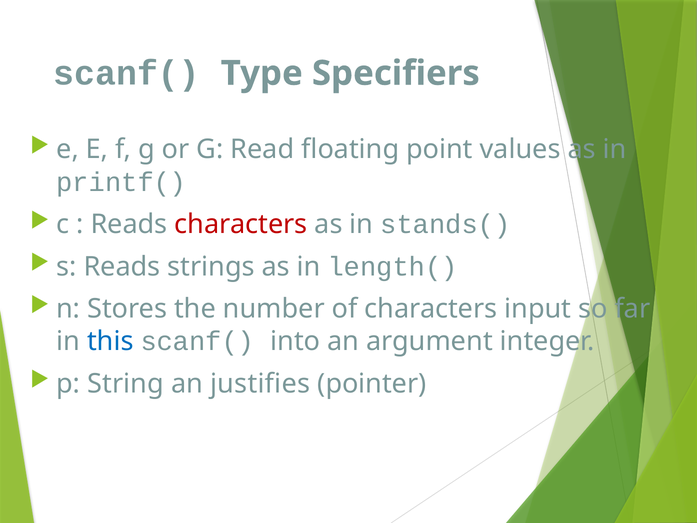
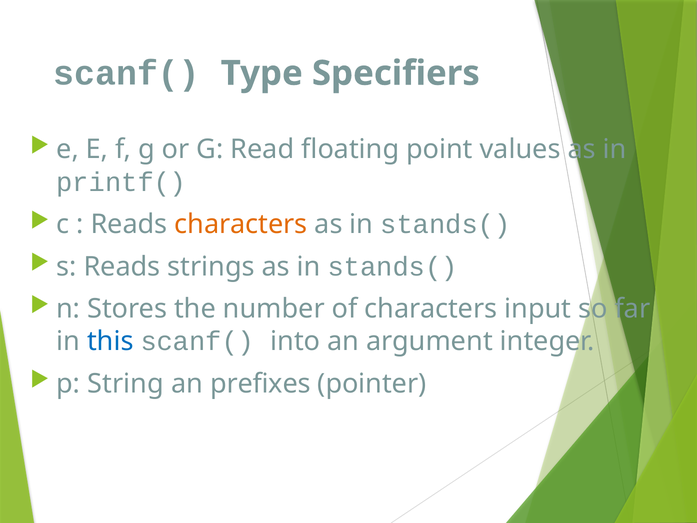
characters at (241, 224) colour: red -> orange
strings as in length(: length( -> stands(
justifies: justifies -> prefixes
